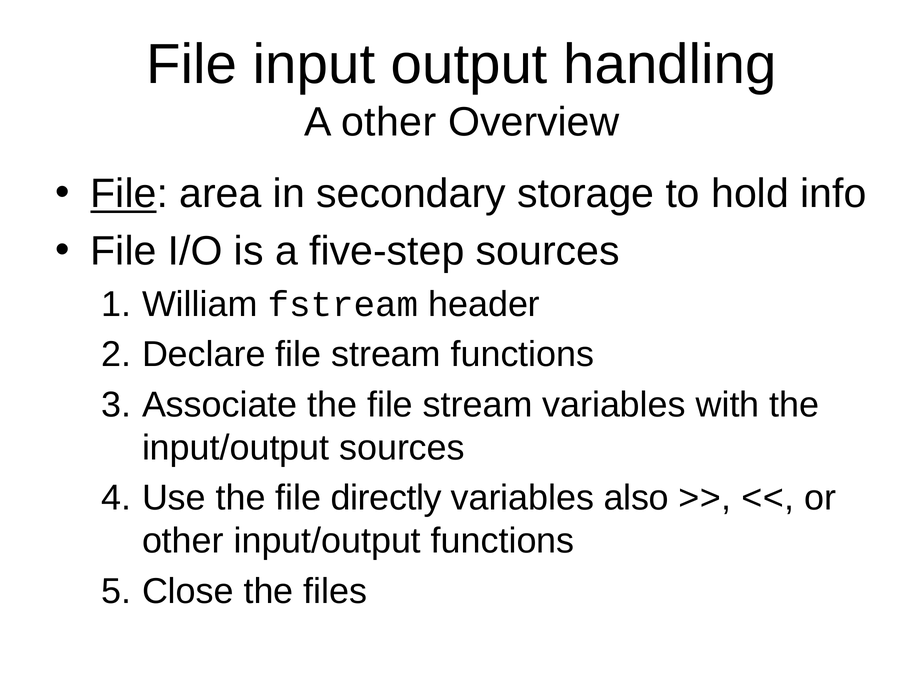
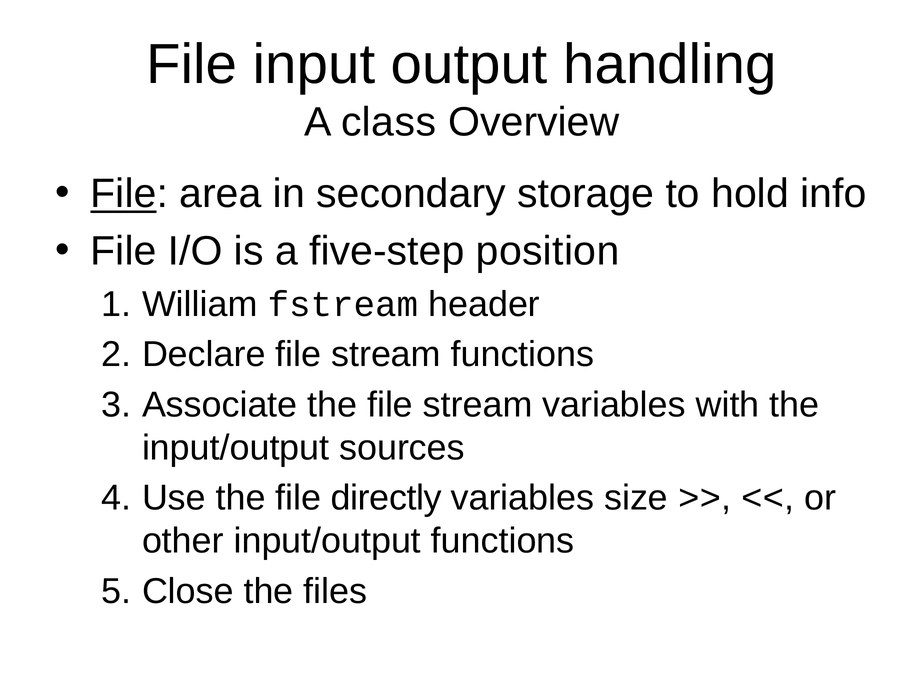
A other: other -> class
five-step sources: sources -> position
also: also -> size
